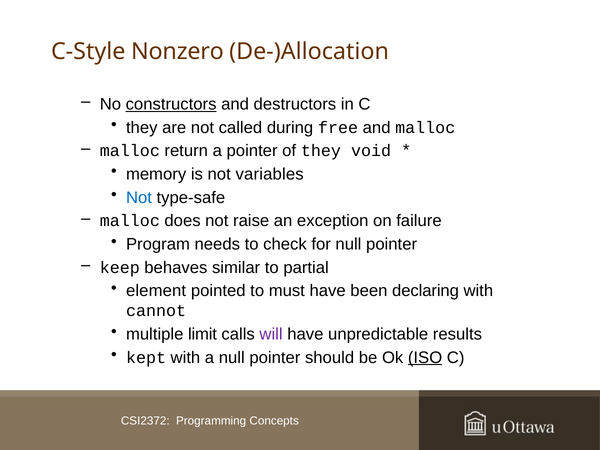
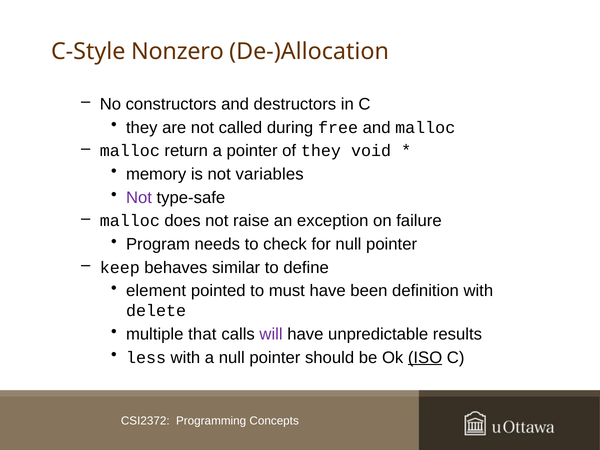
constructors underline: present -> none
Not at (139, 198) colour: blue -> purple
partial: partial -> define
declaring: declaring -> definition
cannot: cannot -> delete
limit: limit -> that
kept: kept -> less
